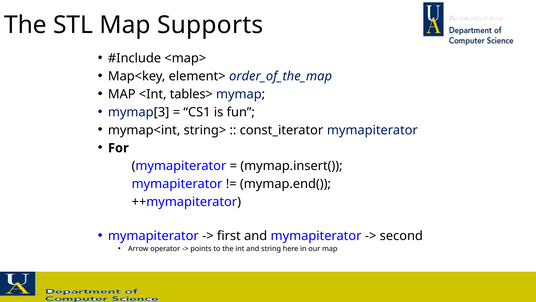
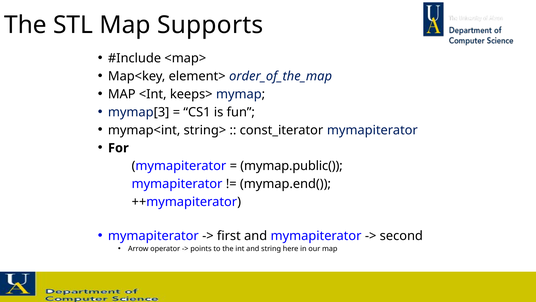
tables>: tables> -> keeps>
mymap.insert(: mymap.insert( -> mymap.public(
